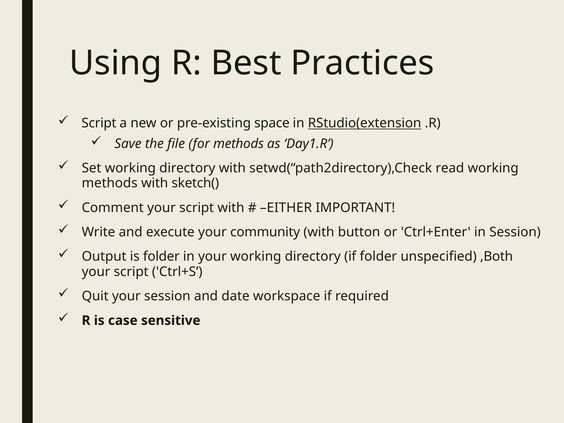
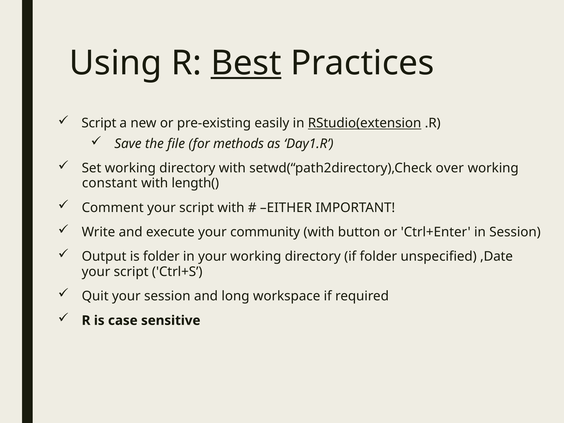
Best underline: none -> present
space: space -> easily
read: read -> over
methods at (110, 183): methods -> constant
sketch(: sketch( -> length(
,Both: ,Both -> ,Date
date: date -> long
